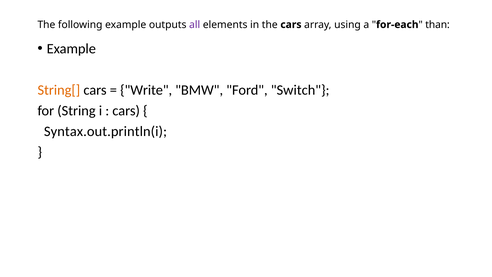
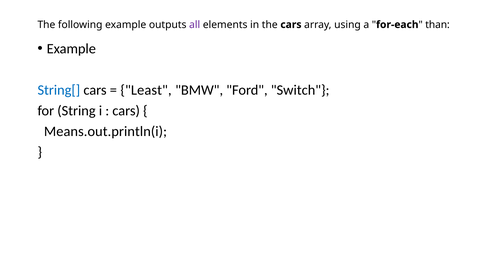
String[ colour: orange -> blue
Write: Write -> Least
Syntax.out.println(i: Syntax.out.println(i -> Means.out.println(i
